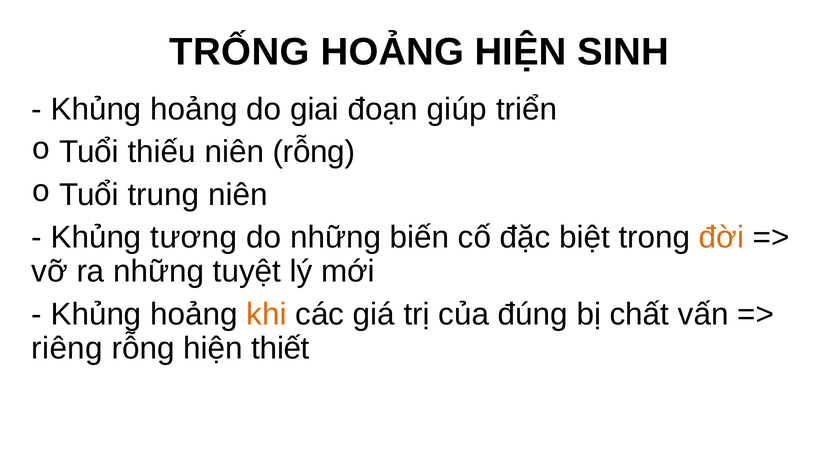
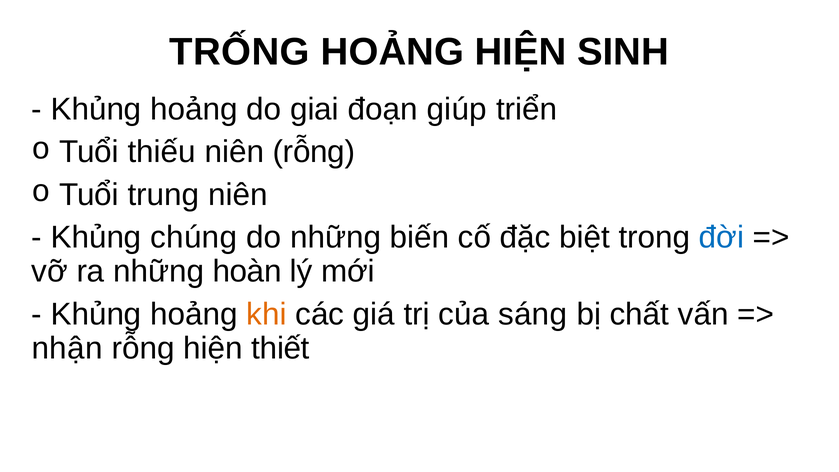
tương: tương -> chúng
đời colour: orange -> blue
tuyệt: tuyệt -> hoàn
đúng: đúng -> sáng
riêng: riêng -> nhận
